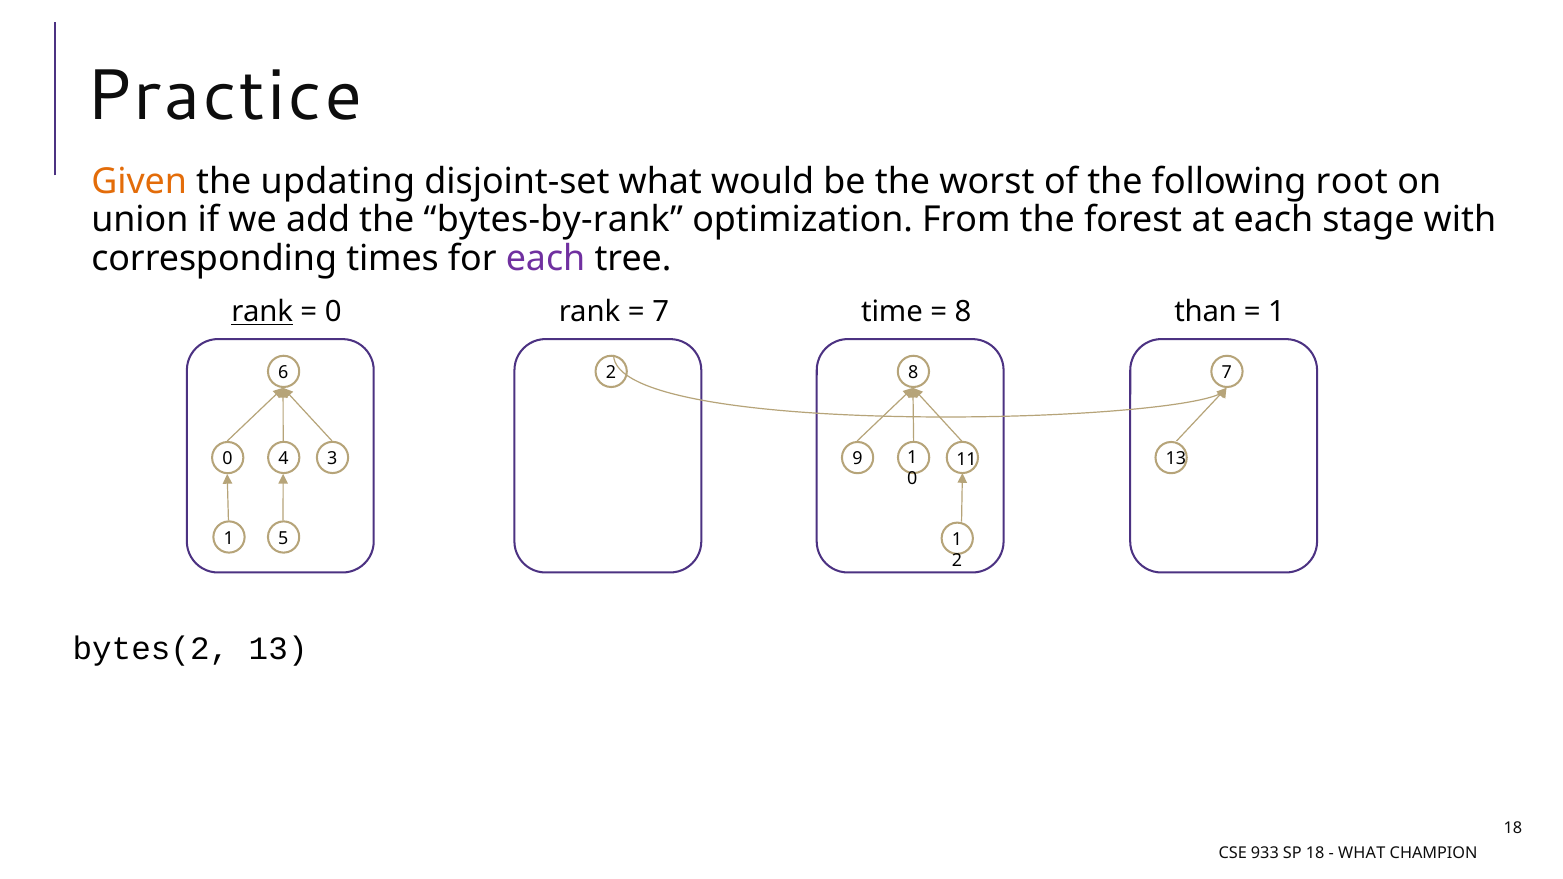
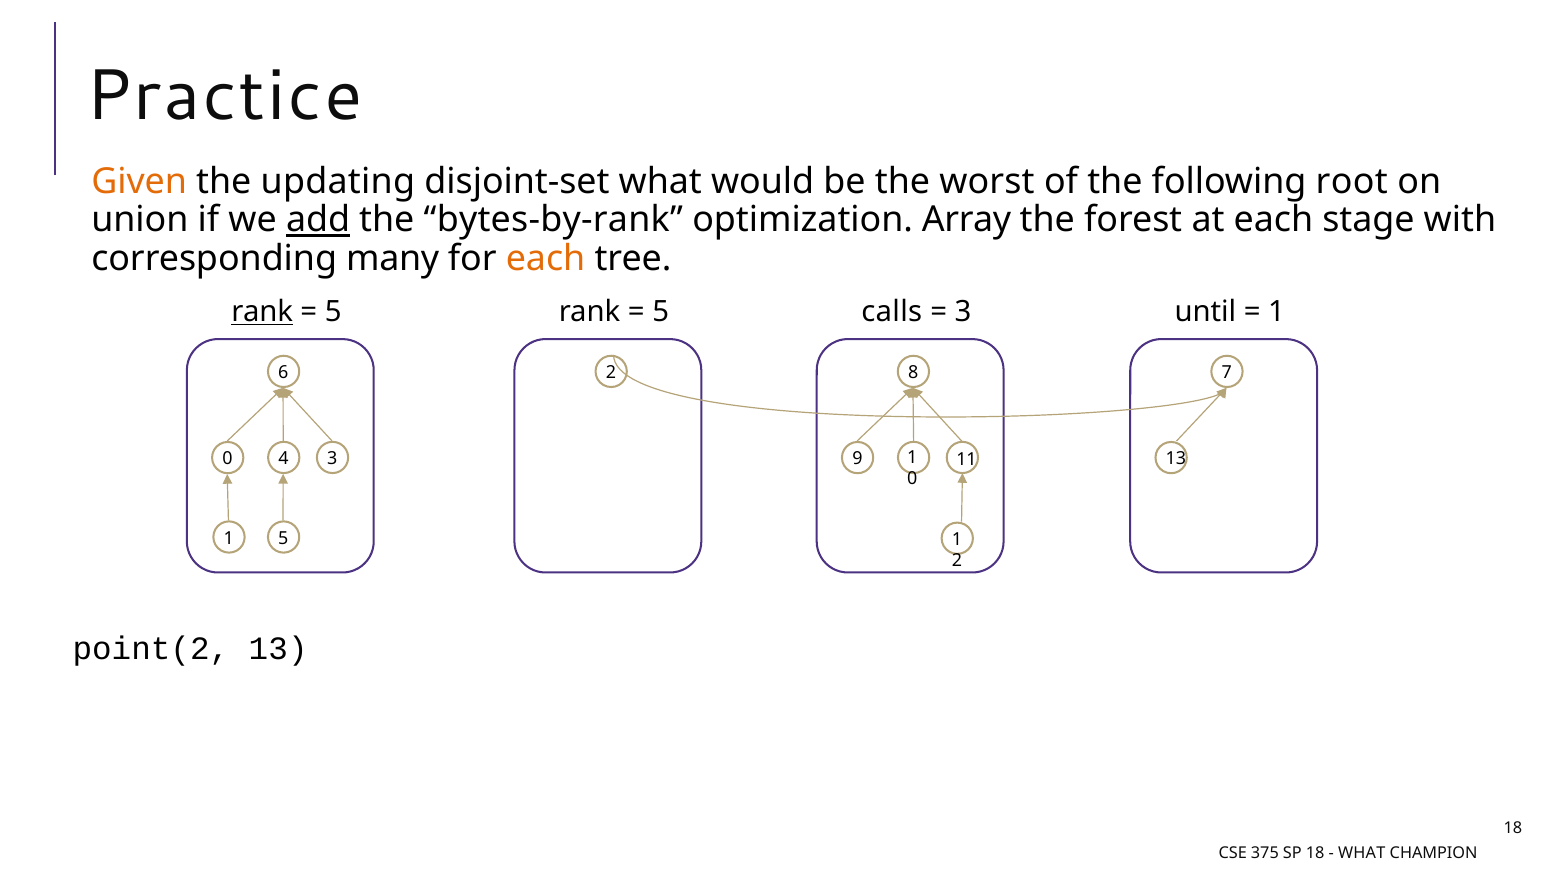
add underline: none -> present
From: From -> Array
times: times -> many
each at (546, 259) colour: purple -> orange
0 at (333, 312): 0 -> 5
7 at (661, 312): 7 -> 5
time: time -> calls
8 at (963, 312): 8 -> 3
than: than -> until
bytes(2: bytes(2 -> point(2
933: 933 -> 375
